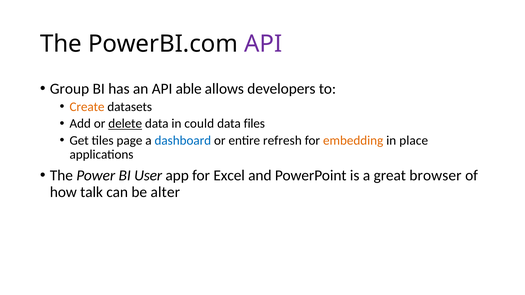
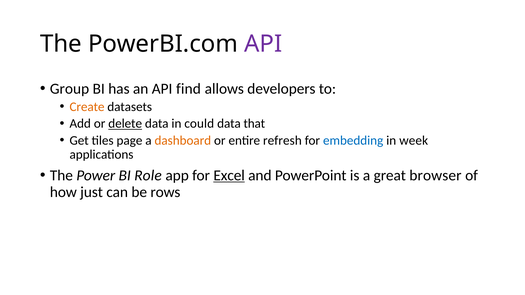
able: able -> find
files: files -> that
dashboard colour: blue -> orange
embedding colour: orange -> blue
place: place -> week
User: User -> Role
Excel underline: none -> present
talk: talk -> just
alter: alter -> rows
